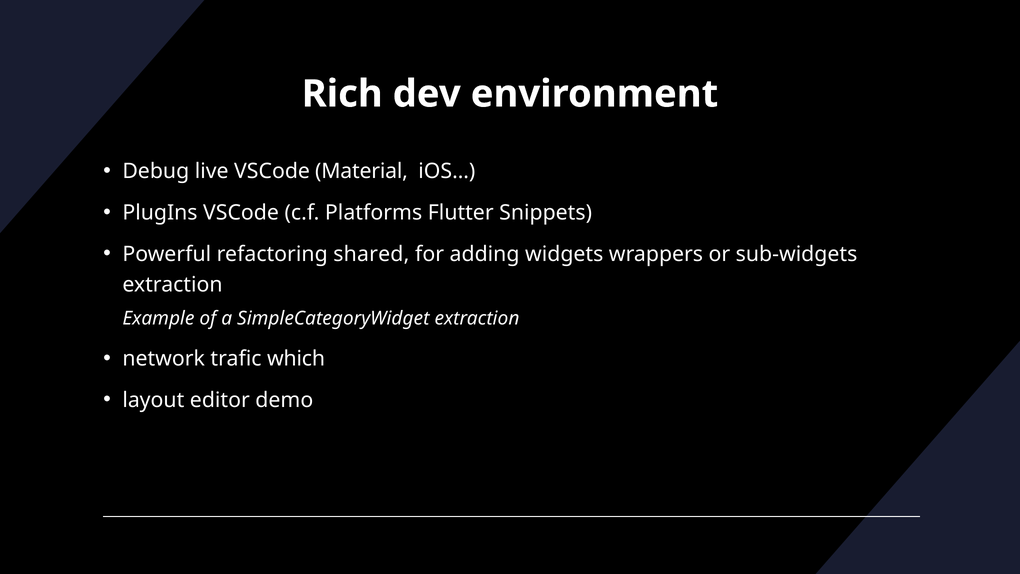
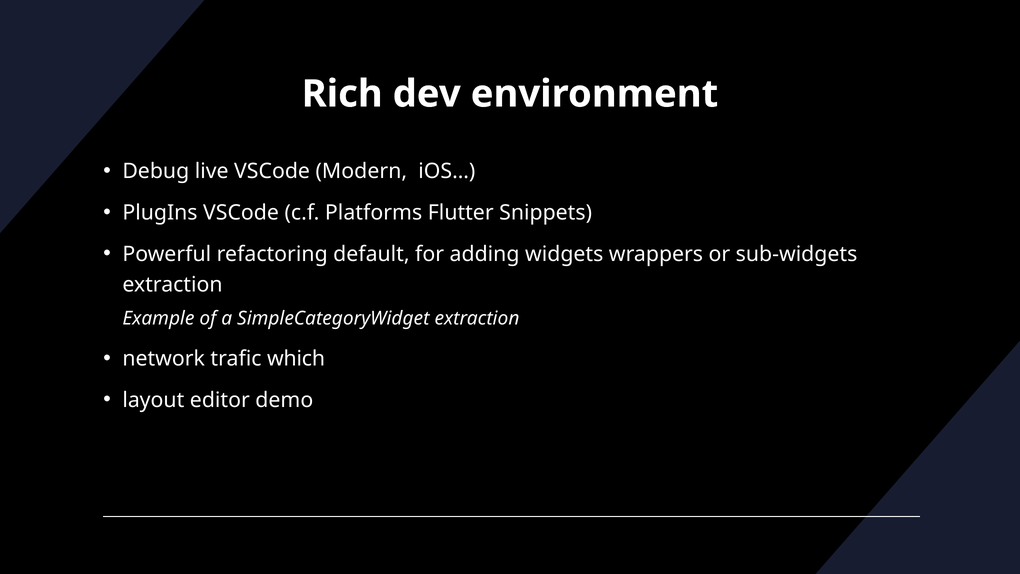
Material: Material -> Modern
shared: shared -> default
